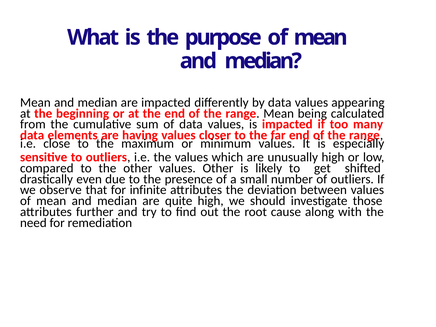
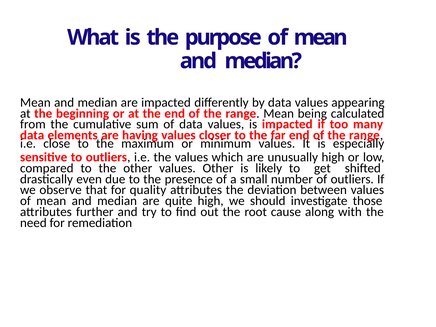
infinite: infinite -> quality
